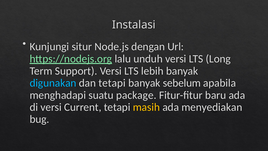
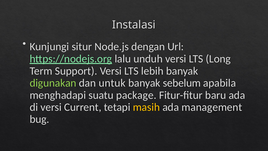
digunakan colour: light blue -> light green
dan tetapi: tetapi -> untuk
menyediakan: menyediakan -> management
